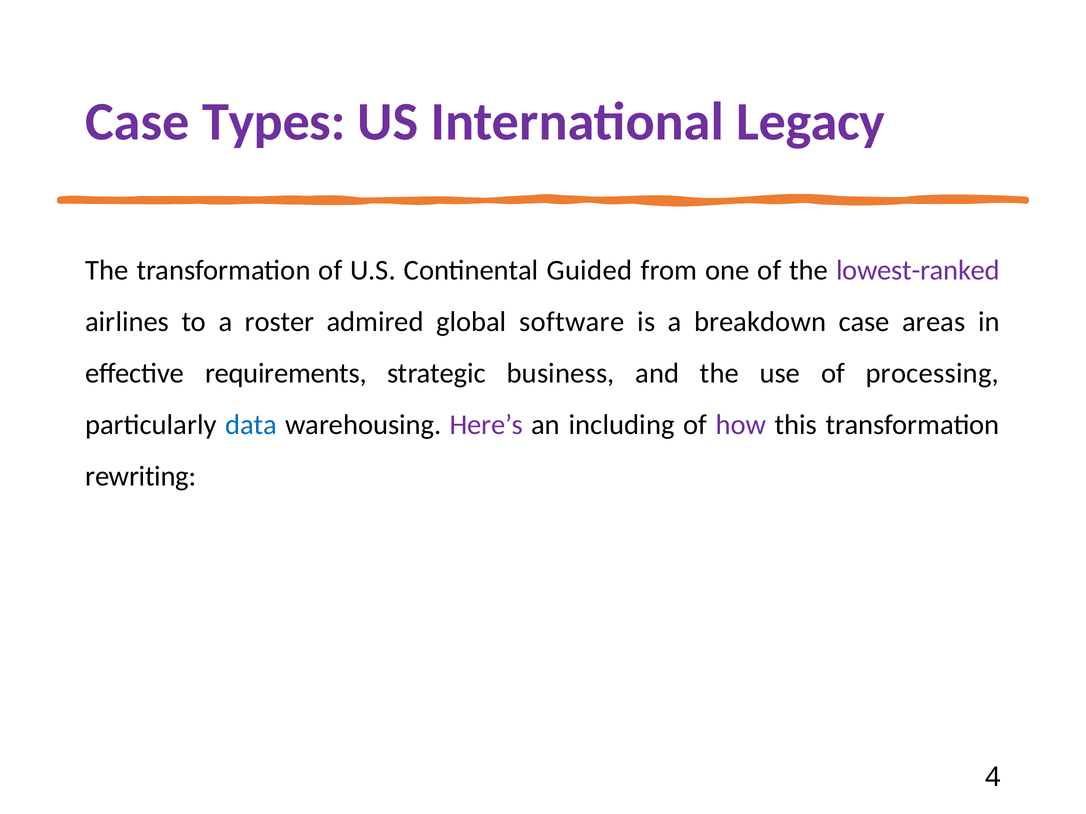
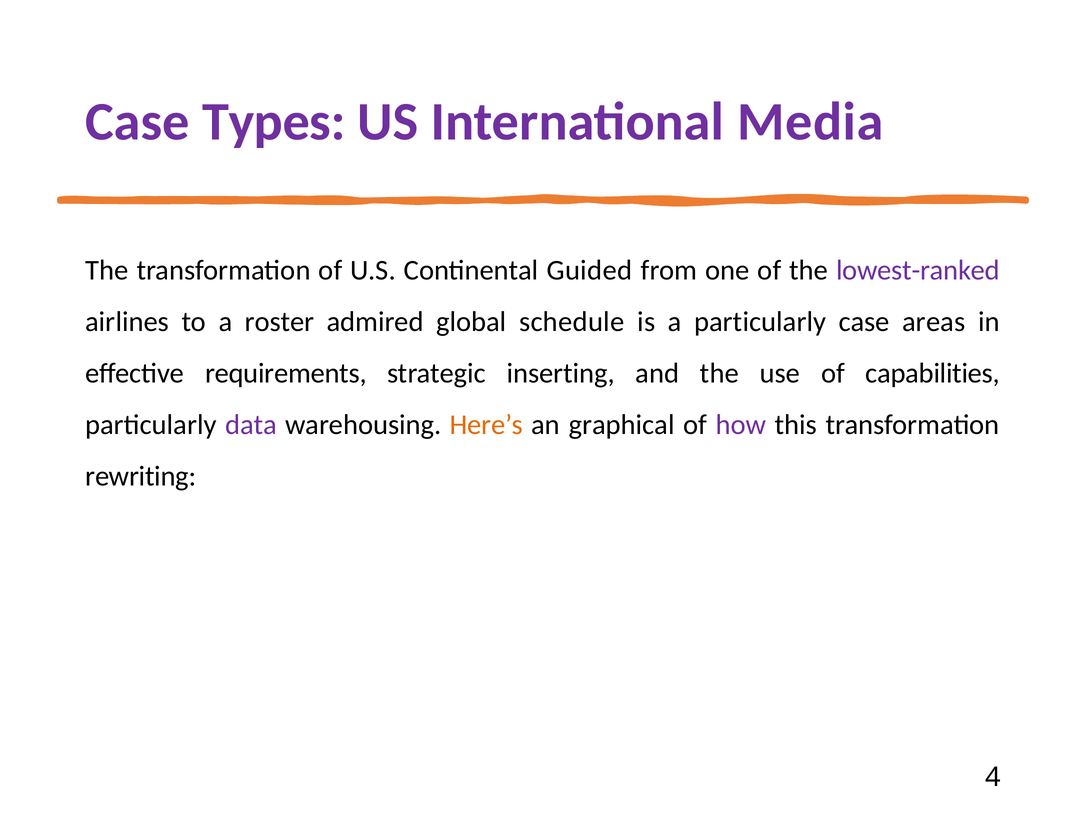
Legacy: Legacy -> Media
software: software -> schedule
a breakdown: breakdown -> particularly
business: business -> inserting
processing: processing -> capabilities
data colour: blue -> purple
Here’s colour: purple -> orange
including: including -> graphical
